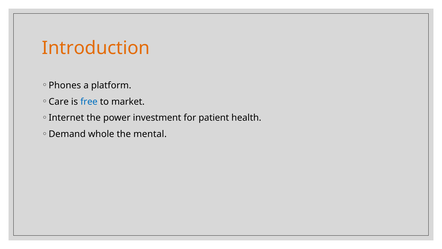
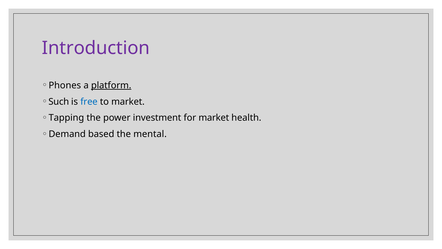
Introduction colour: orange -> purple
platform underline: none -> present
Care: Care -> Such
Internet: Internet -> Tapping
for patient: patient -> market
whole: whole -> based
